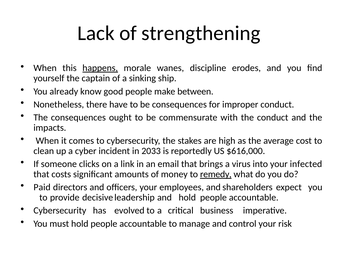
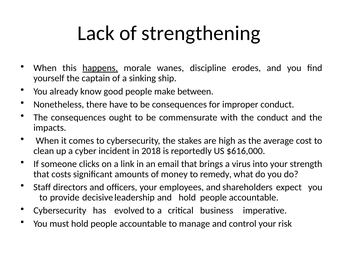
2033: 2033 -> 2018
infected: infected -> strength
remedy underline: present -> none
Paid: Paid -> Staff
